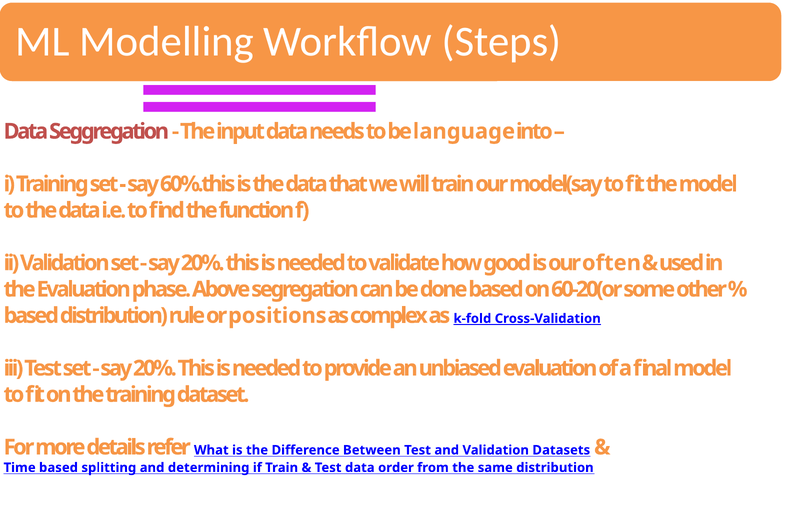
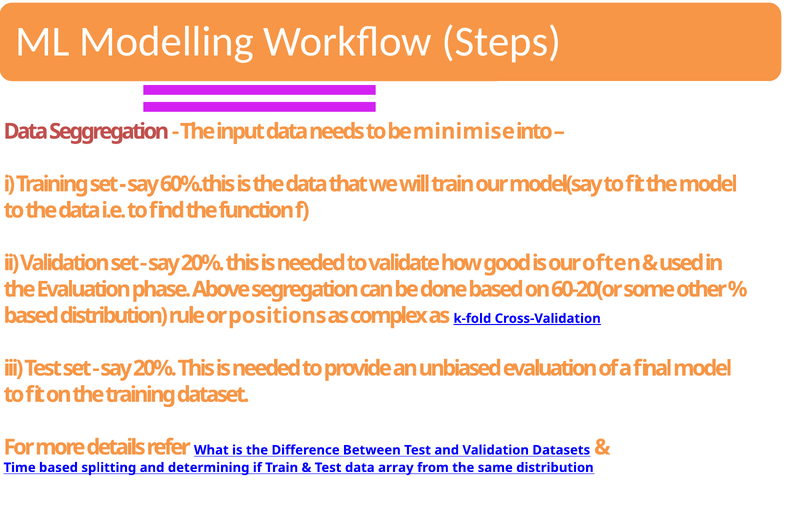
language: language -> minimise
order: order -> array
